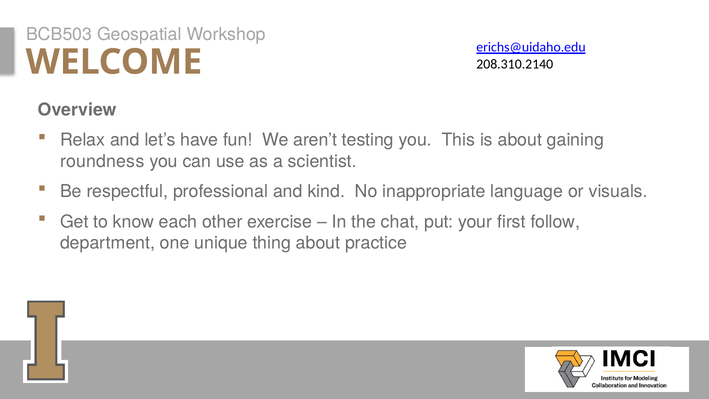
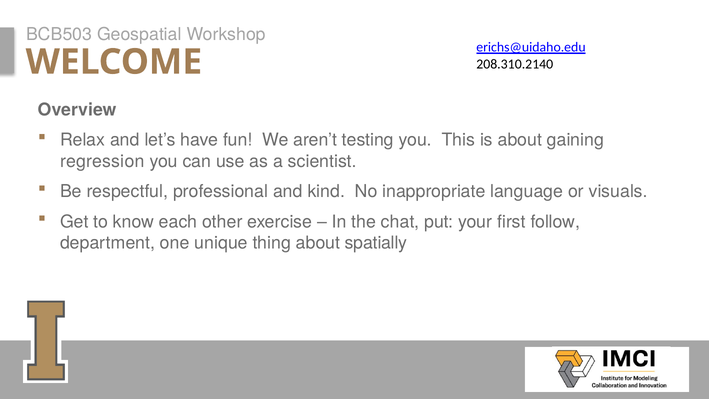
roundness: roundness -> regression
practice: practice -> spatially
